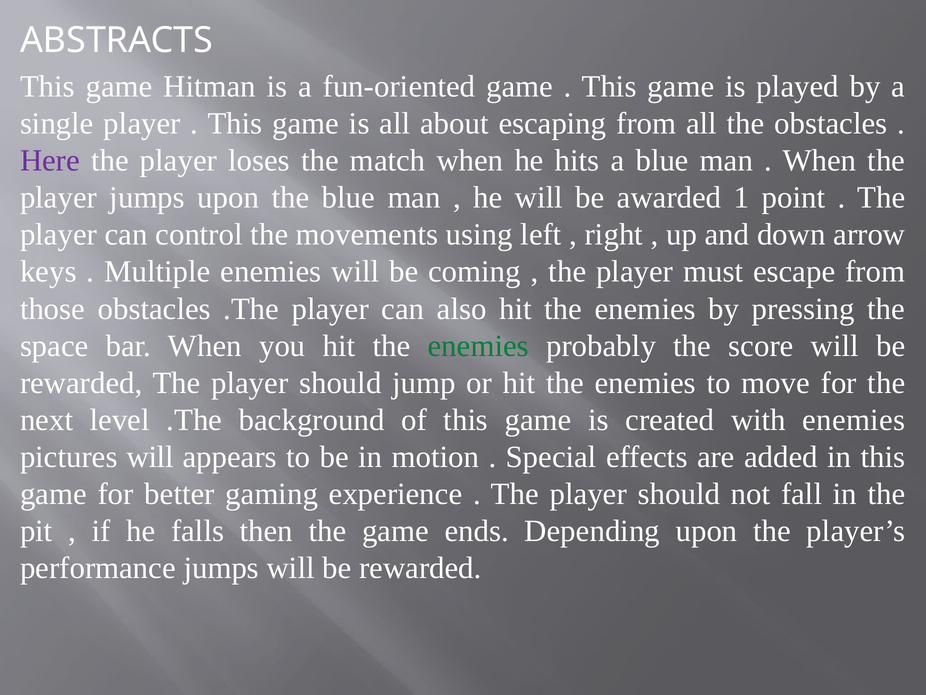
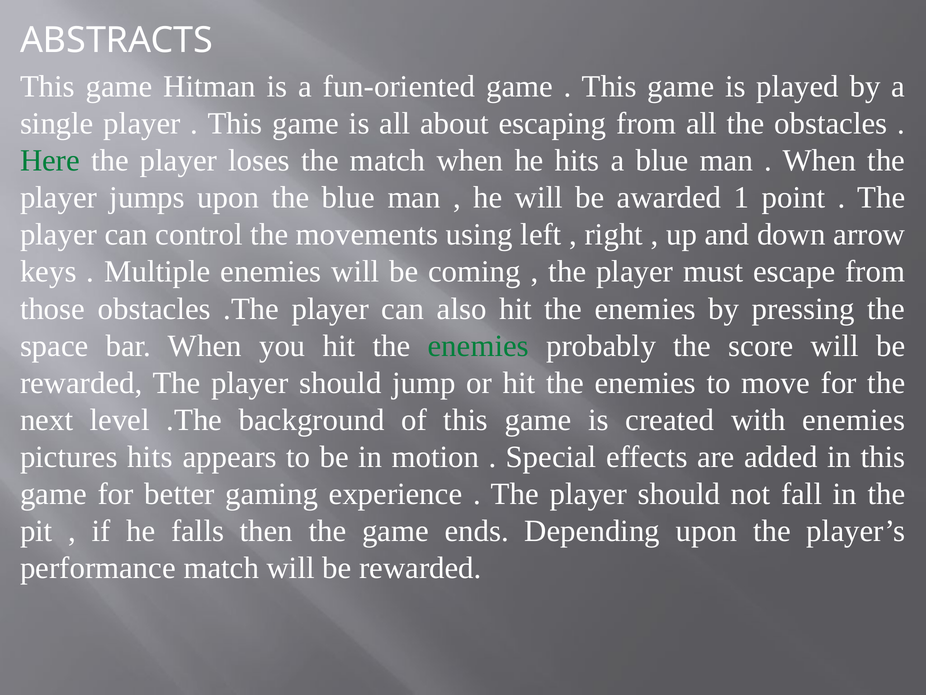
Here colour: purple -> green
pictures will: will -> hits
performance jumps: jumps -> match
